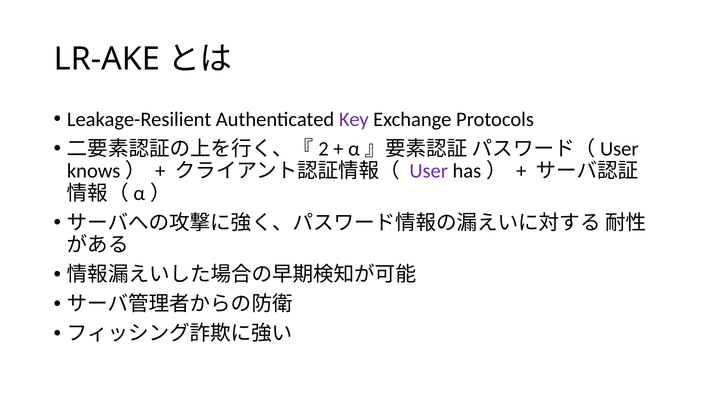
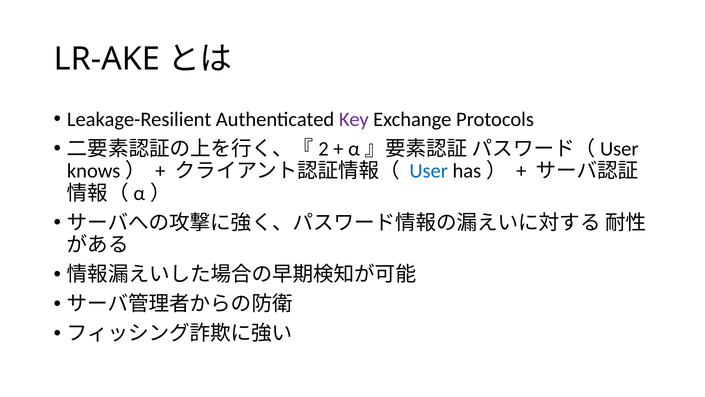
User colour: purple -> blue
